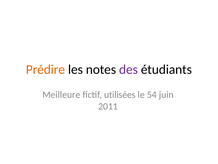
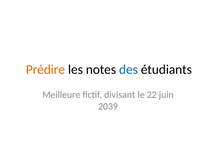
des colour: purple -> blue
utilisées: utilisées -> divisant
54: 54 -> 22
2011: 2011 -> 2039
